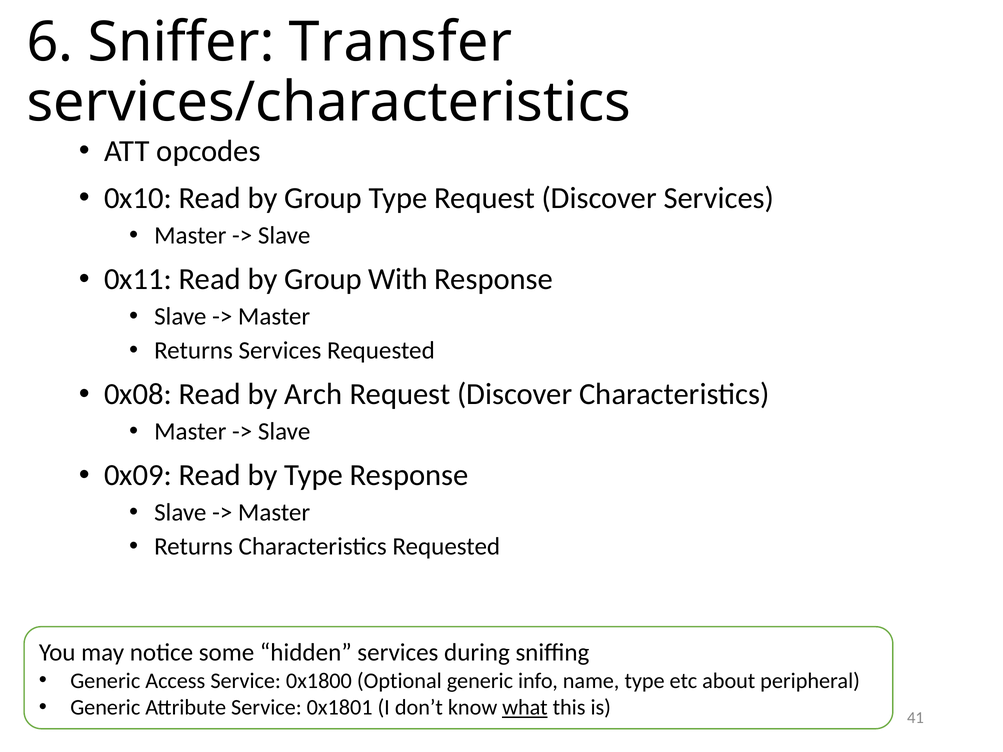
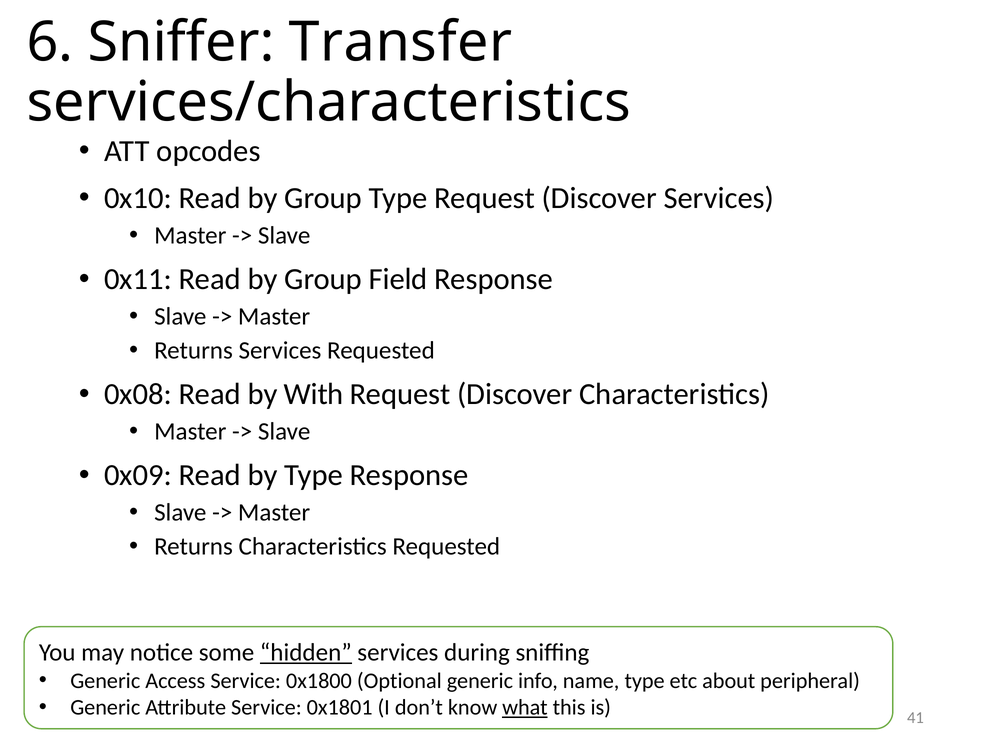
With: With -> Field
Arch: Arch -> With
hidden underline: none -> present
